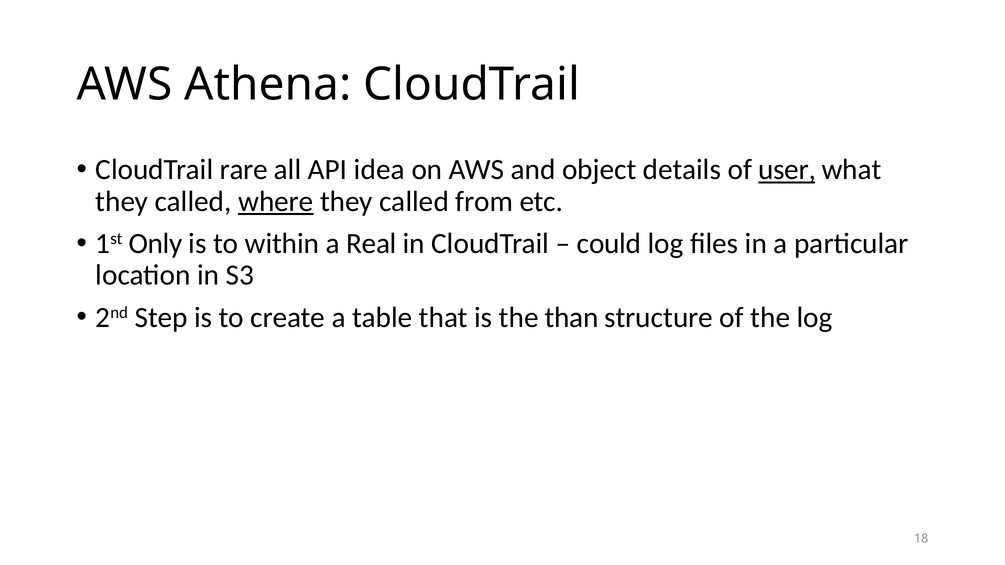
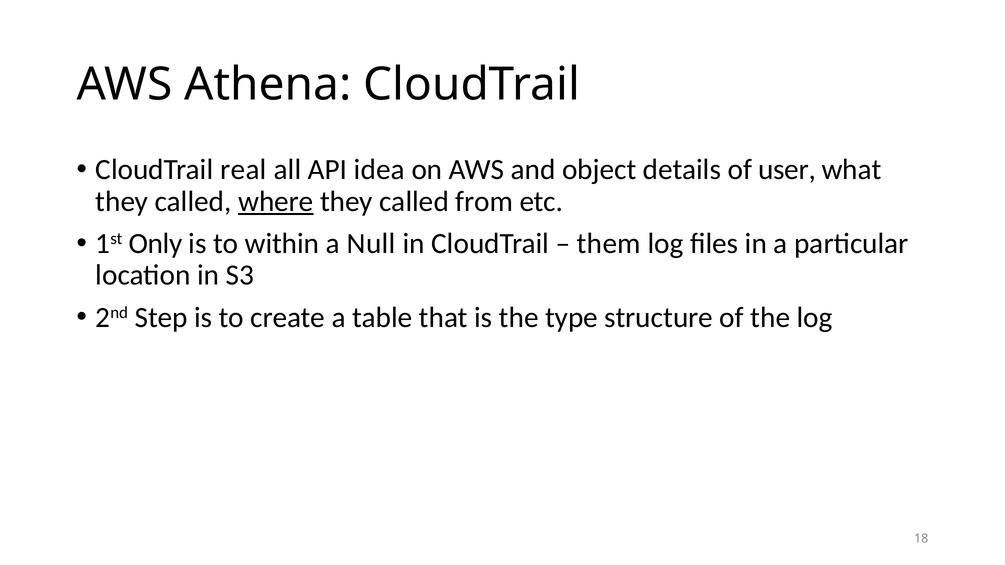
rare: rare -> real
user underline: present -> none
Real: Real -> Null
could: could -> them
than: than -> type
